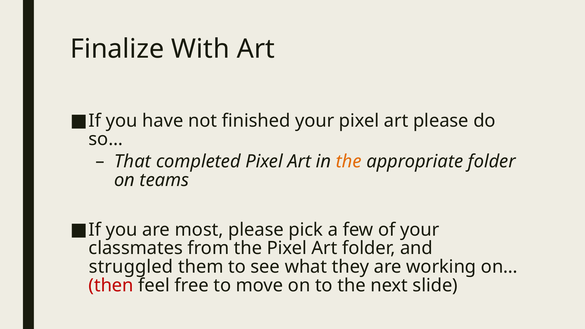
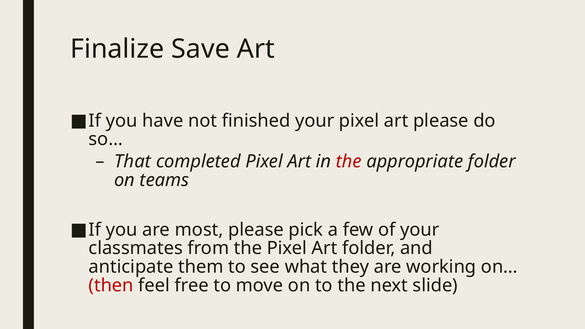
With: With -> Save
the at (349, 162) colour: orange -> red
struggled: struggled -> anticipate
